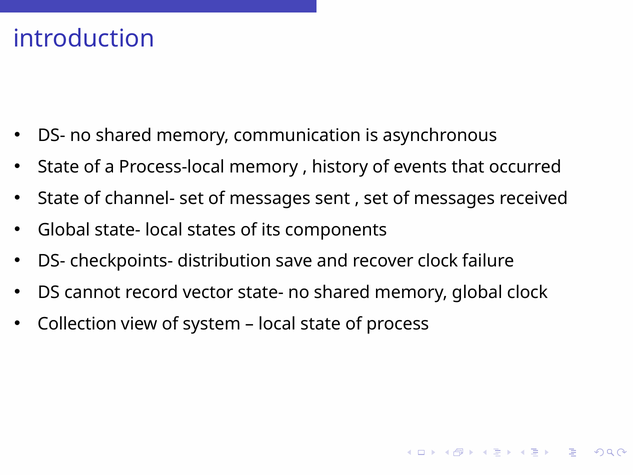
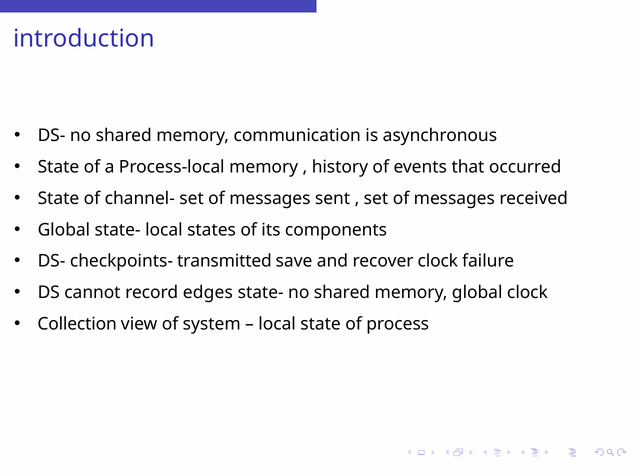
distribution: distribution -> transmitted
vector: vector -> edges
